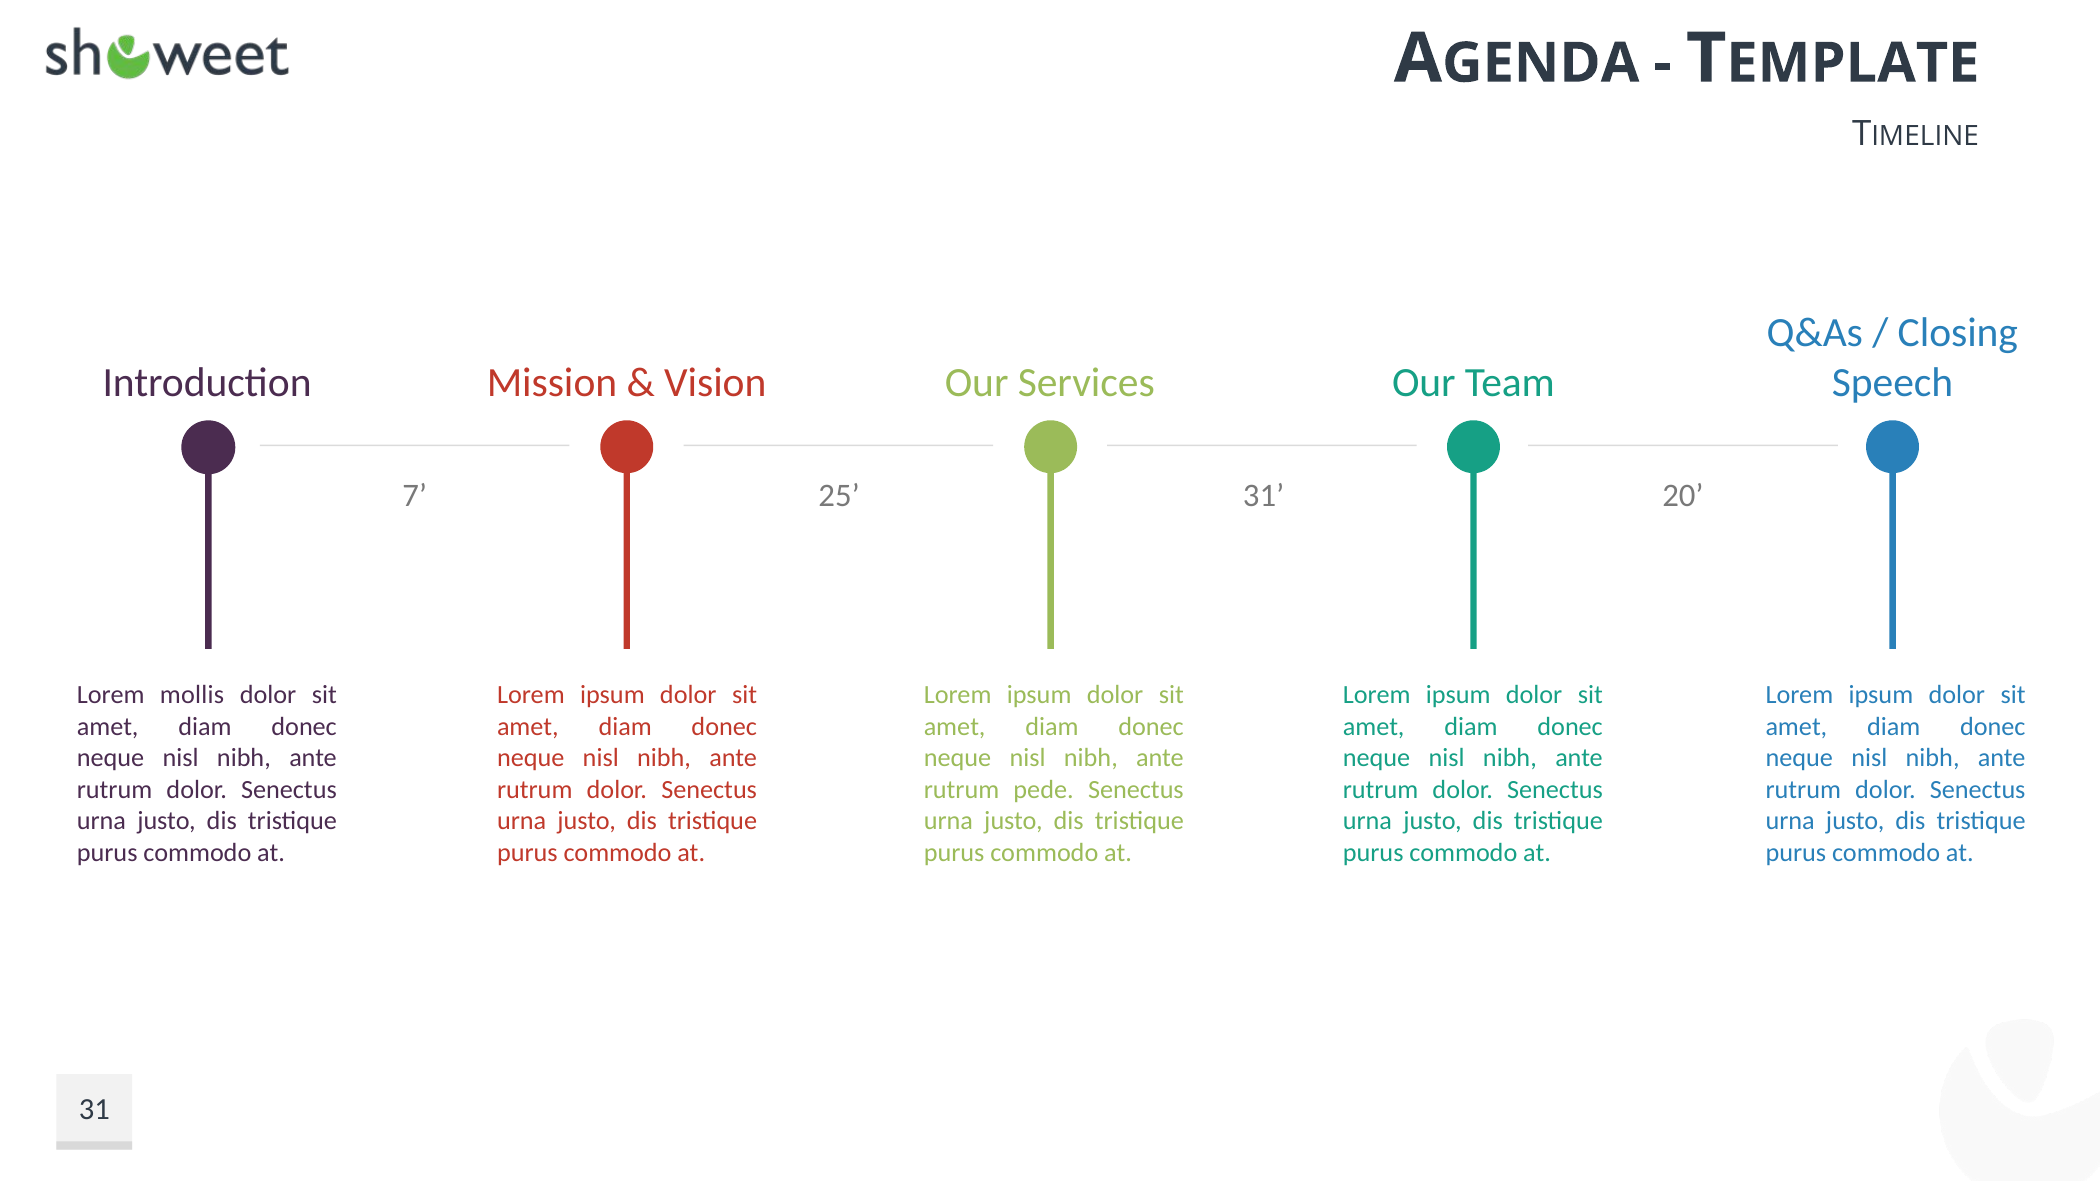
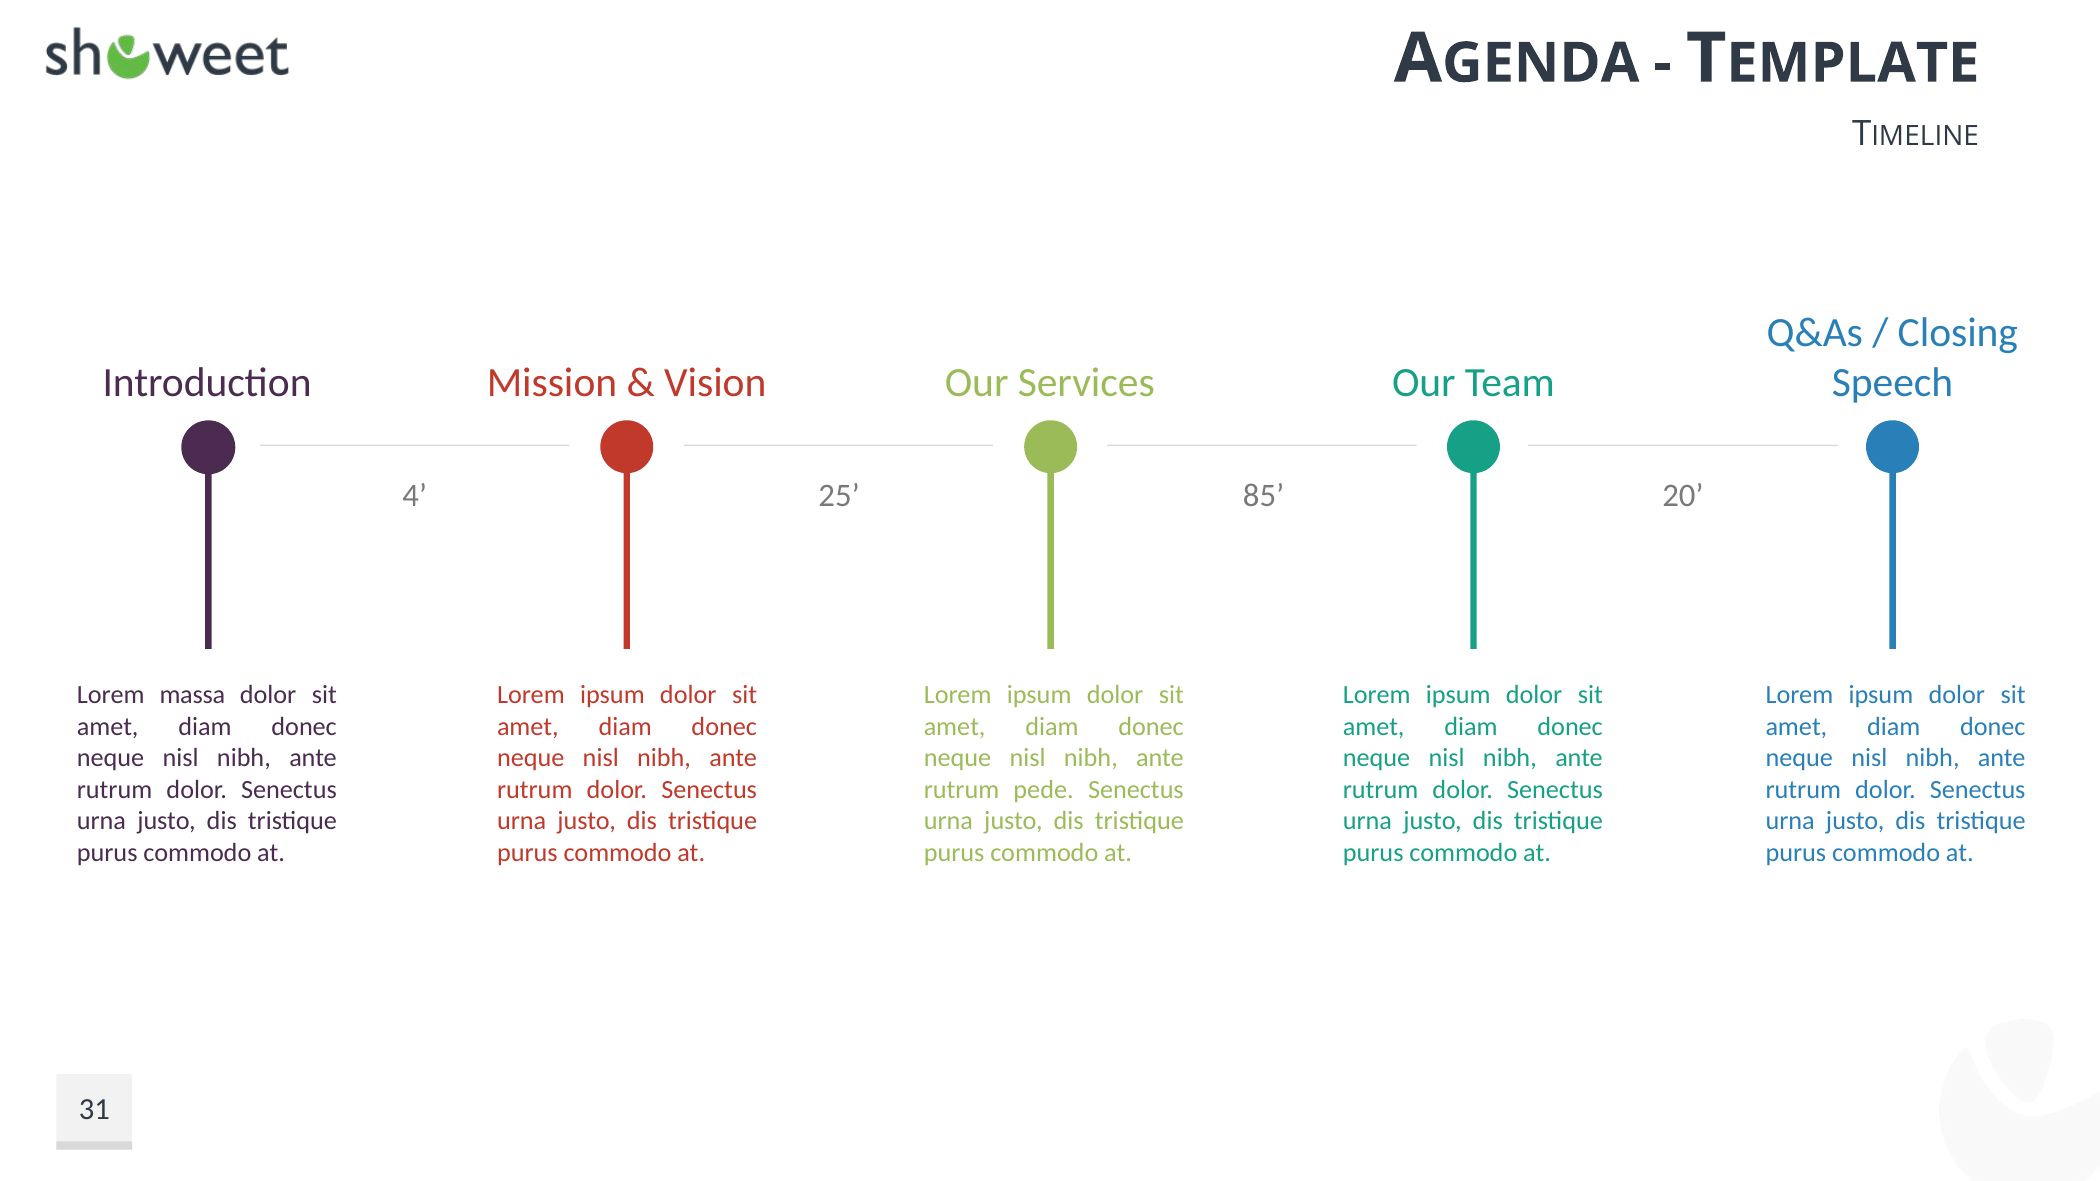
7: 7 -> 4
25 31: 31 -> 85
mollis: mollis -> massa
